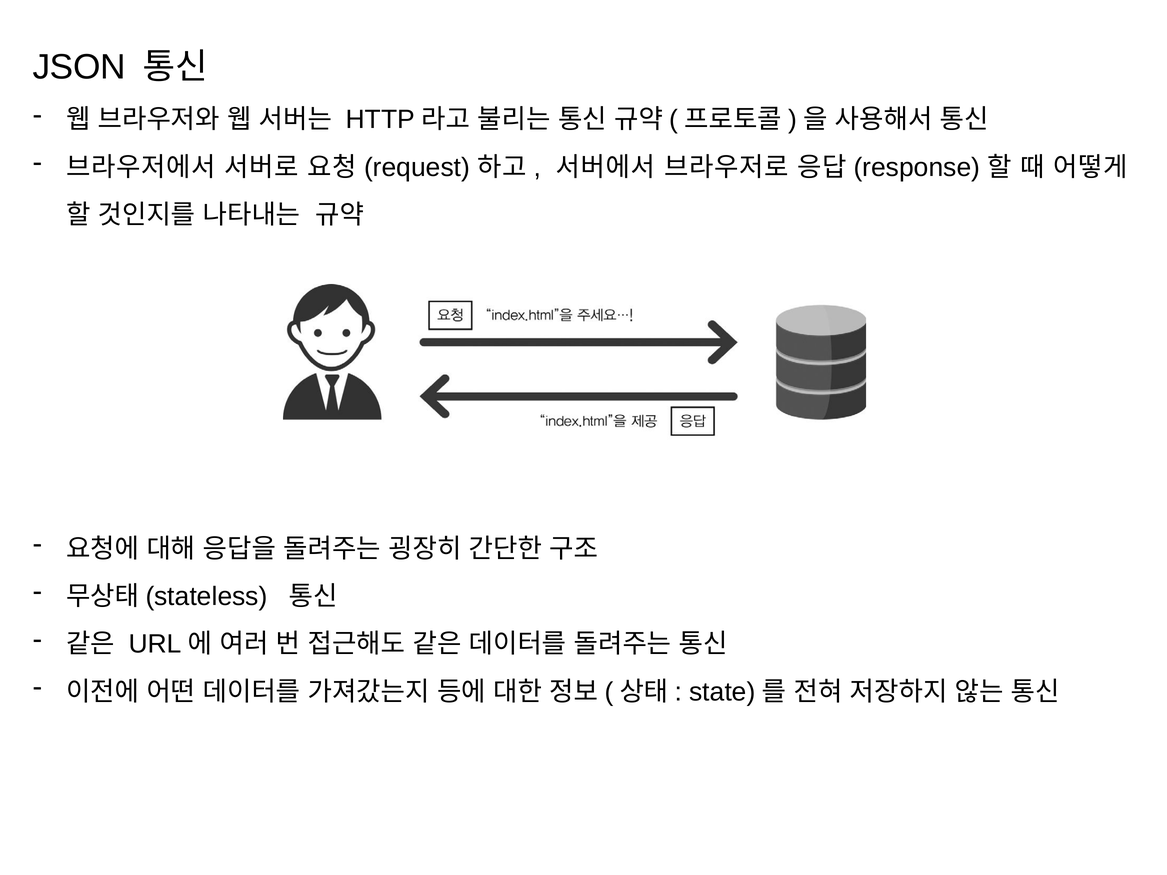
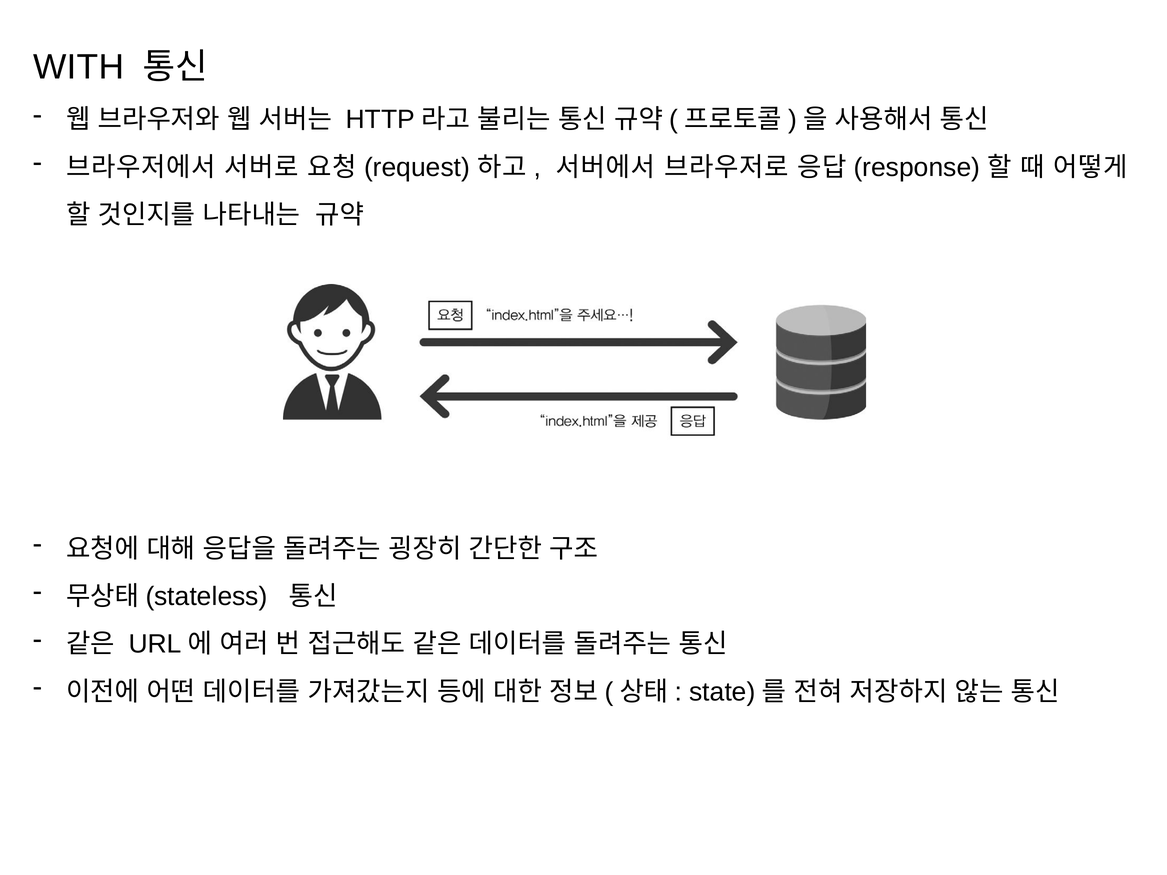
JSON: JSON -> WITH
